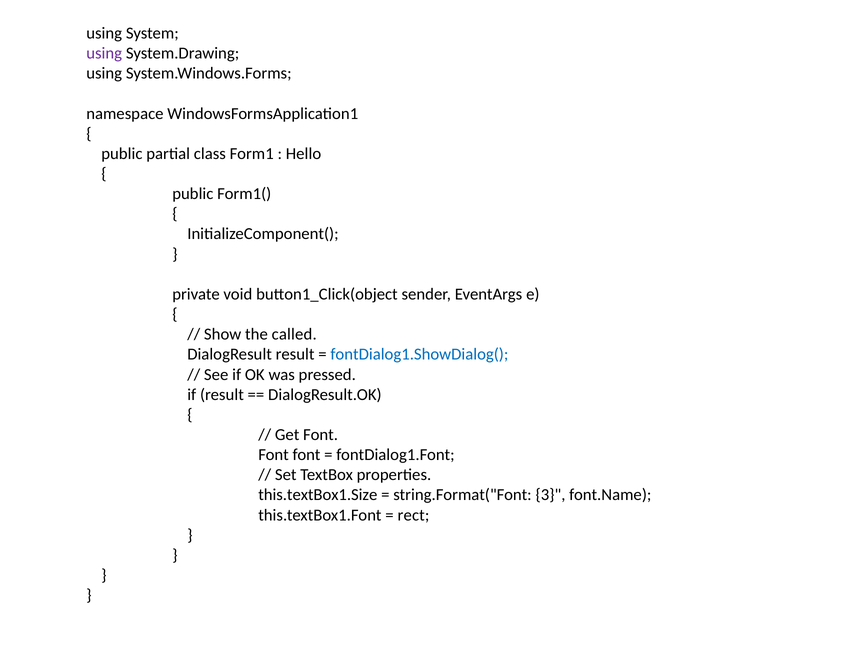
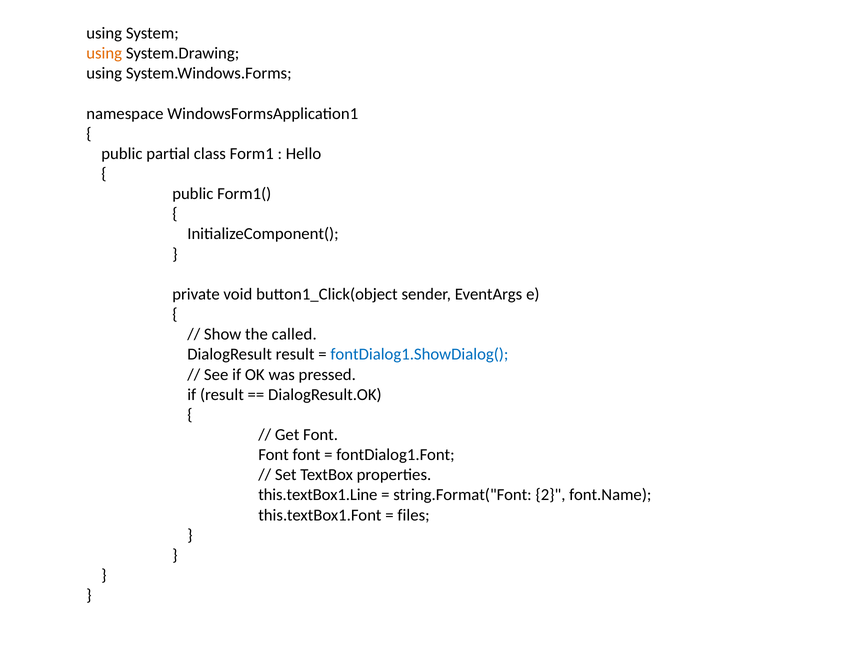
using at (104, 53) colour: purple -> orange
this.textBox1.Size: this.textBox1.Size -> this.textBox1.Line
3: 3 -> 2
rect: rect -> files
